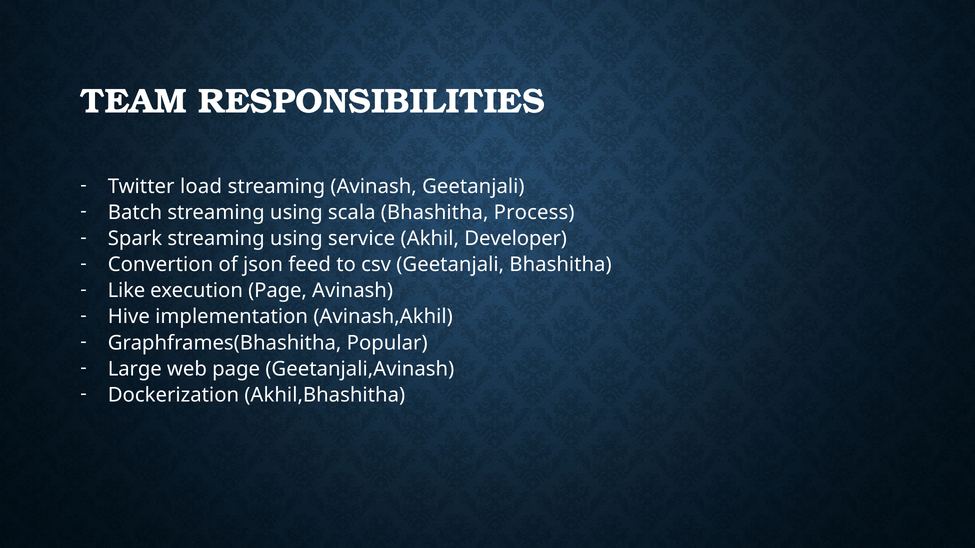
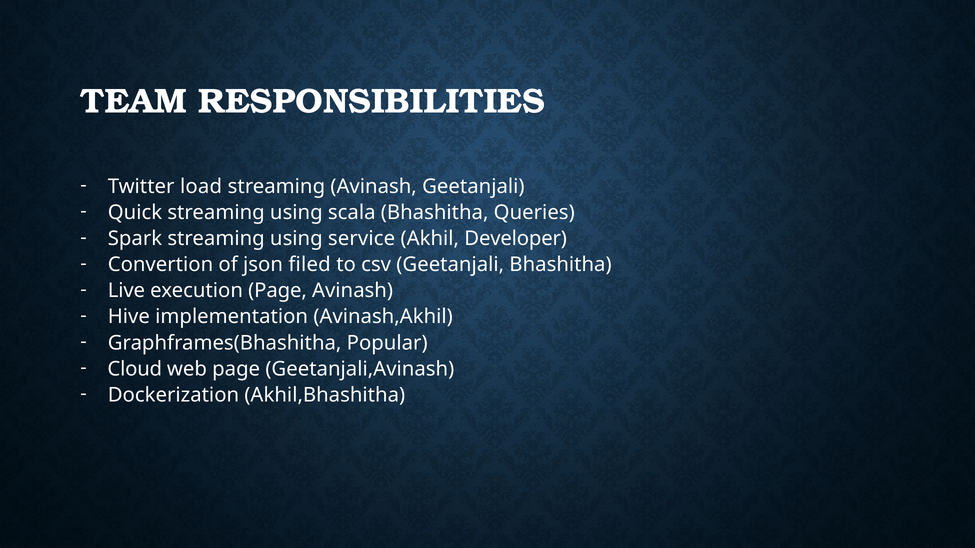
Batch: Batch -> Quick
Process: Process -> Queries
feed: feed -> filed
Like: Like -> Live
Large: Large -> Cloud
